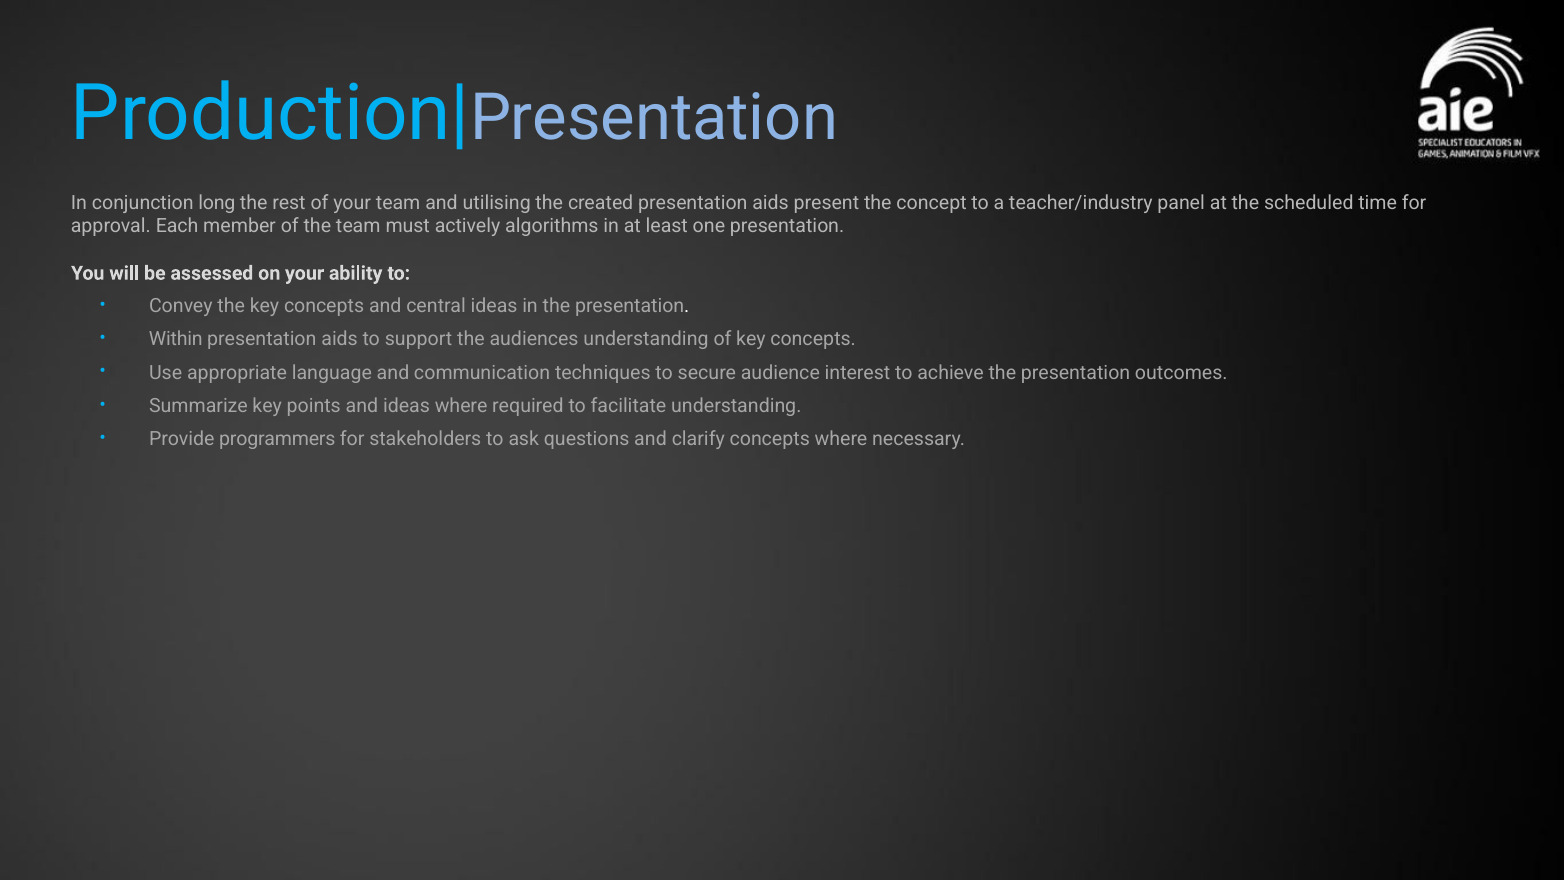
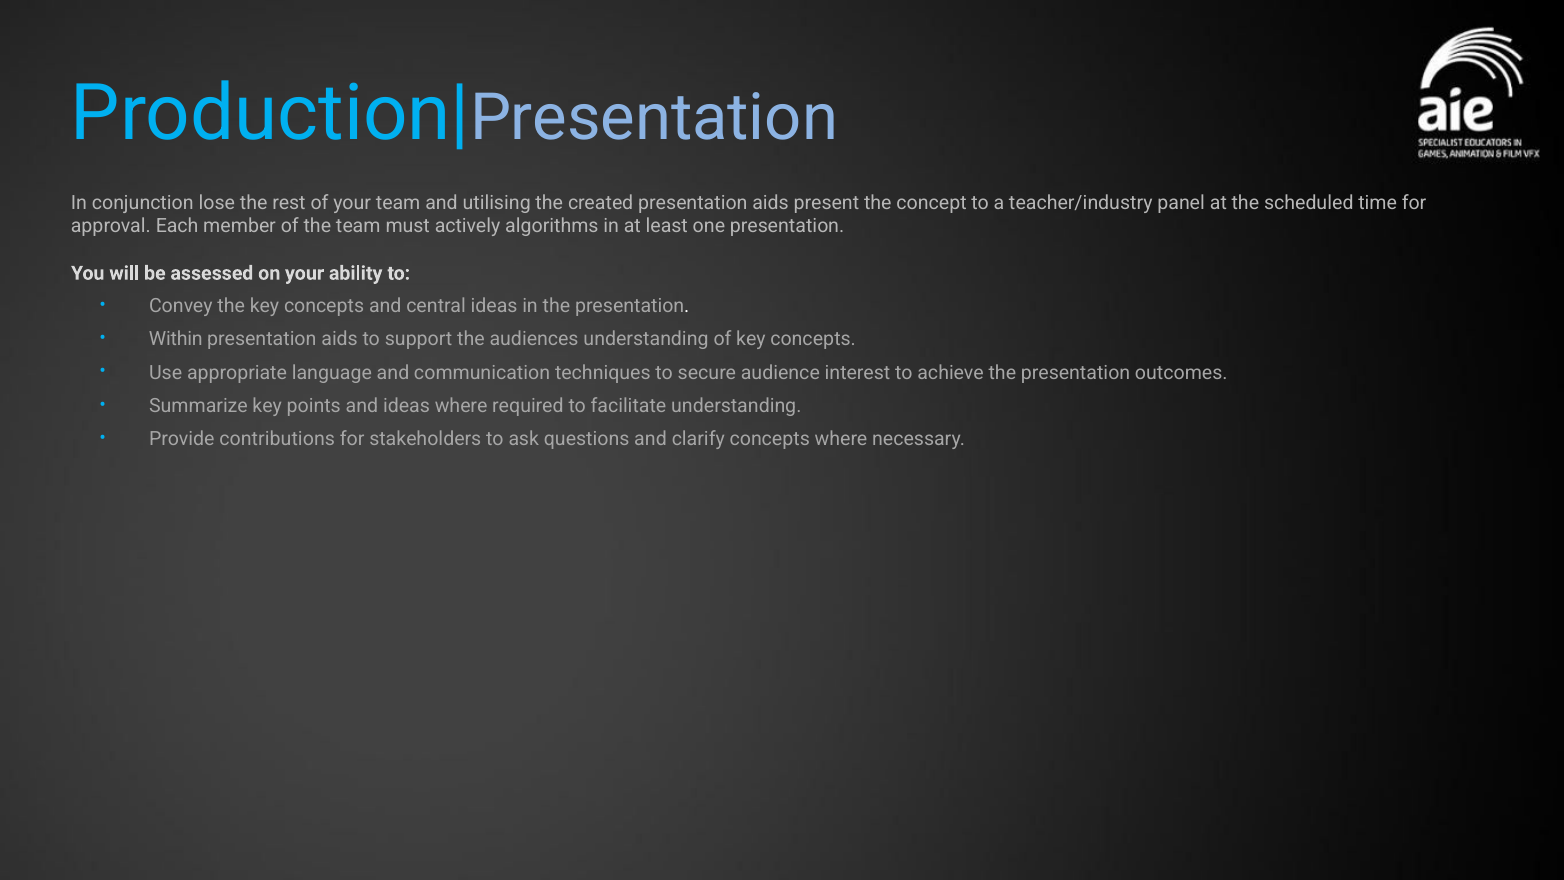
long: long -> lose
programmers: programmers -> contributions
